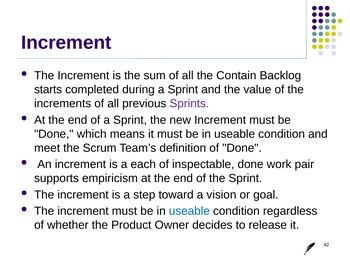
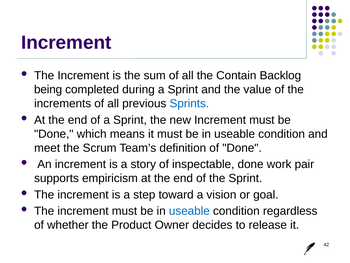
starts: starts -> being
Sprints colour: purple -> blue
each: each -> story
